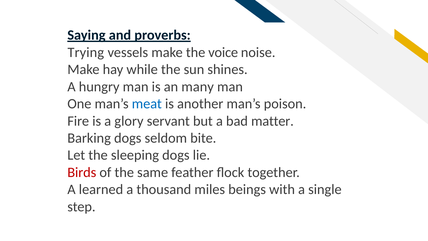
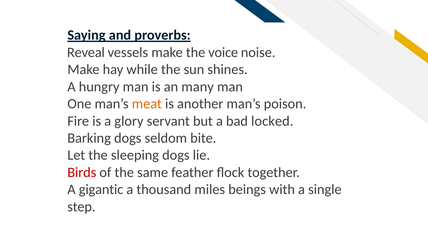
Trying: Trying -> Reveal
meat colour: blue -> orange
matter: matter -> locked
learned: learned -> gigantic
